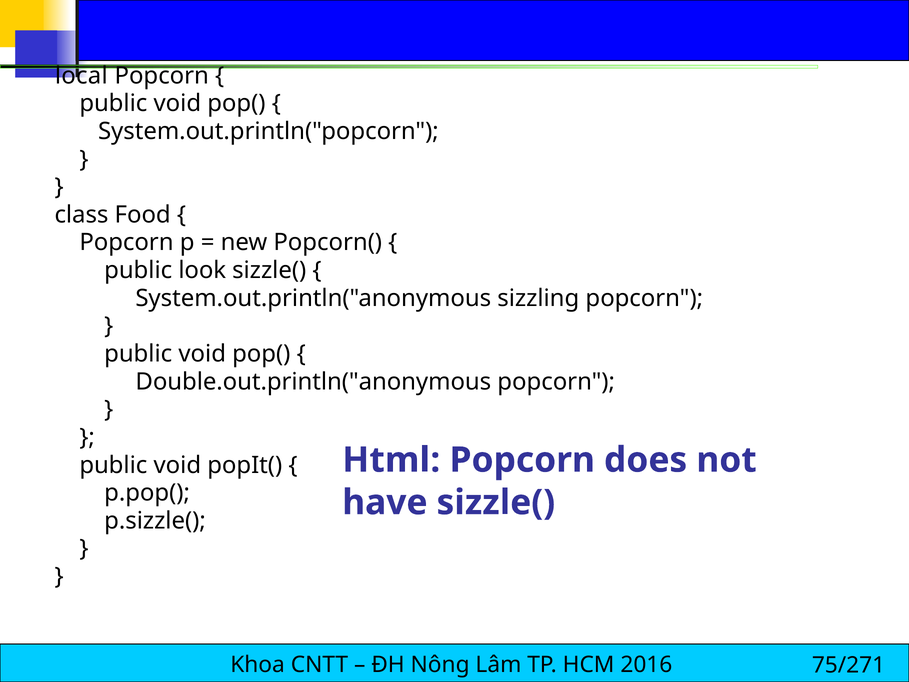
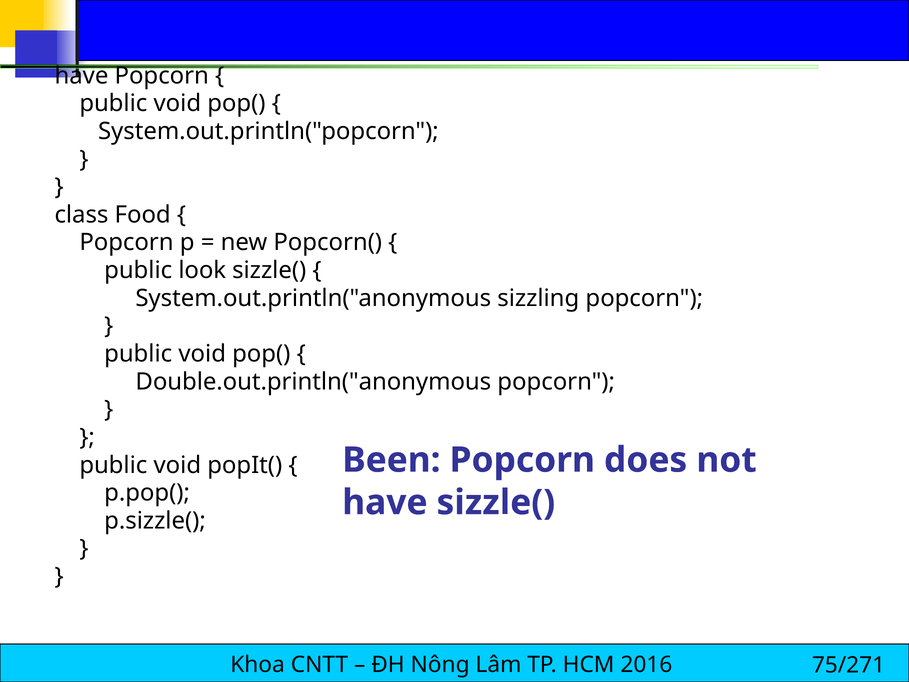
local at (81, 76): local -> have
Html: Html -> Been
